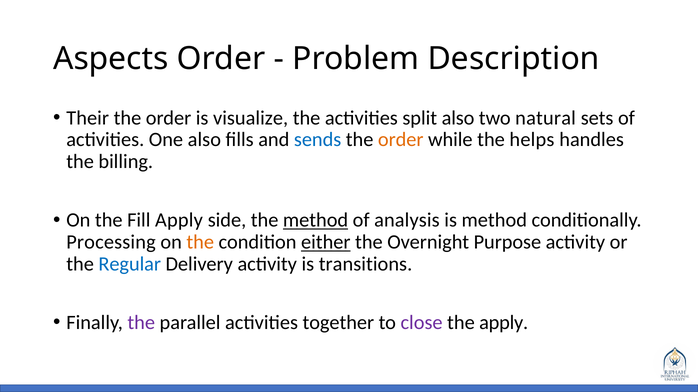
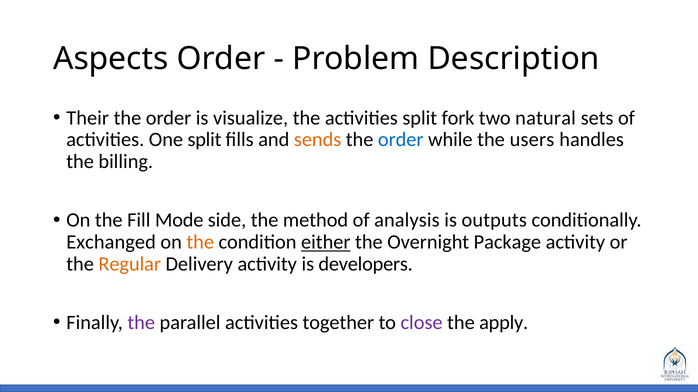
split also: also -> fork
One also: also -> split
sends colour: blue -> orange
order at (401, 140) colour: orange -> blue
helps: helps -> users
Fill Apply: Apply -> Mode
method at (316, 221) underline: present -> none
is method: method -> outputs
Processing: Processing -> Exchanged
Purpose: Purpose -> Package
Regular colour: blue -> orange
transitions: transitions -> developers
